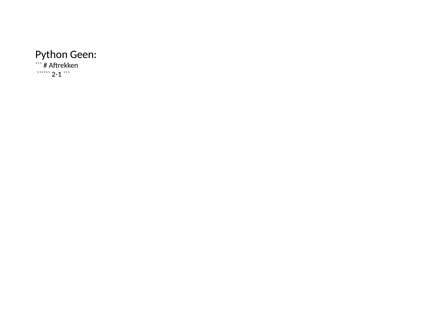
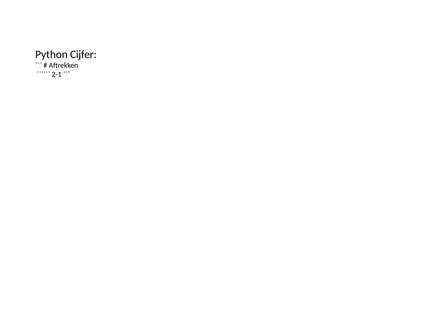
Geen: Geen -> Cijfer
